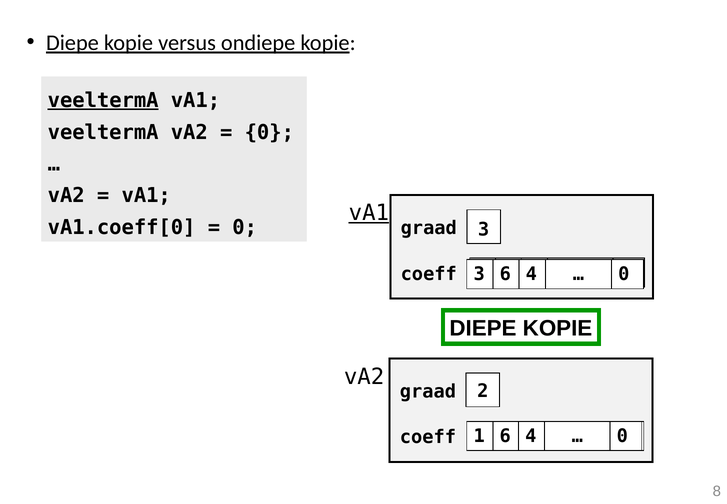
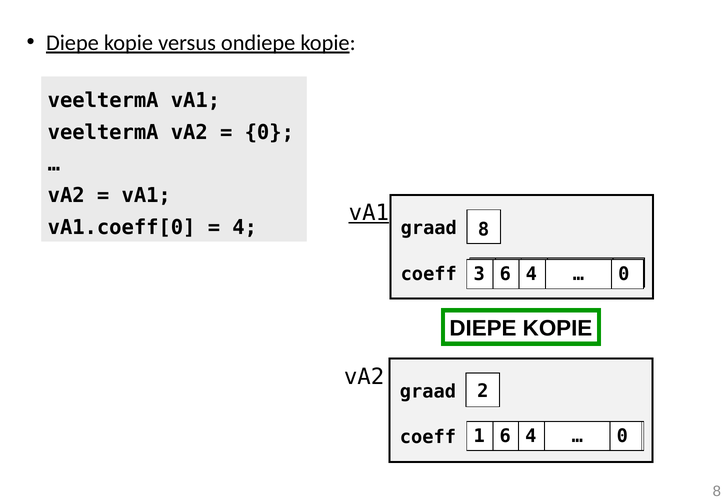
veeltermA at (103, 100) underline: present -> none
0 at (245, 227): 0 -> 4
graad 3: 3 -> 8
